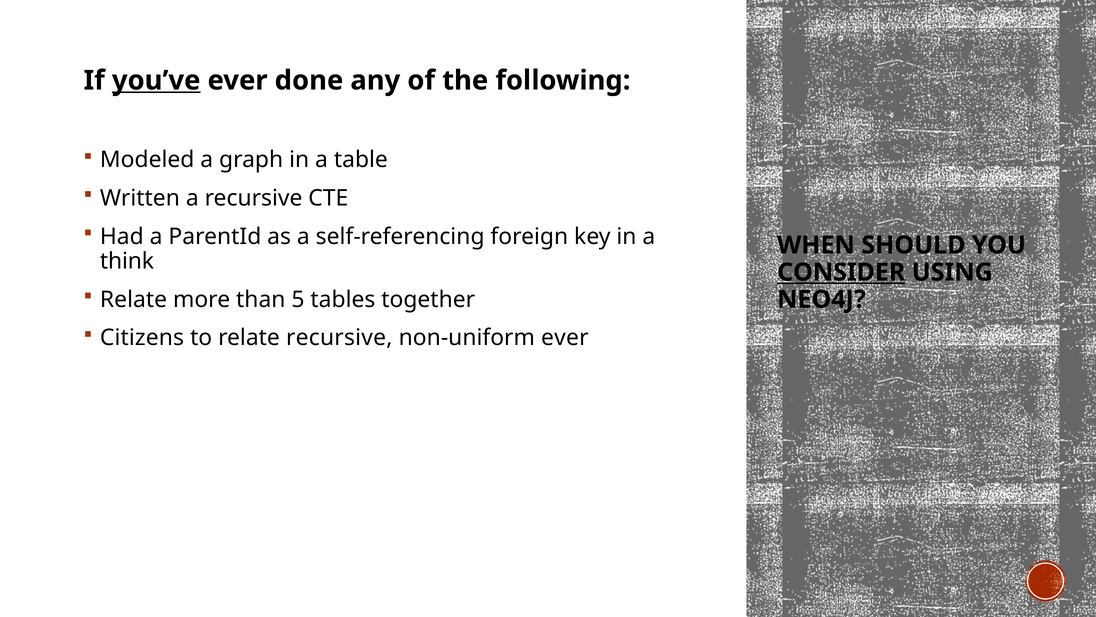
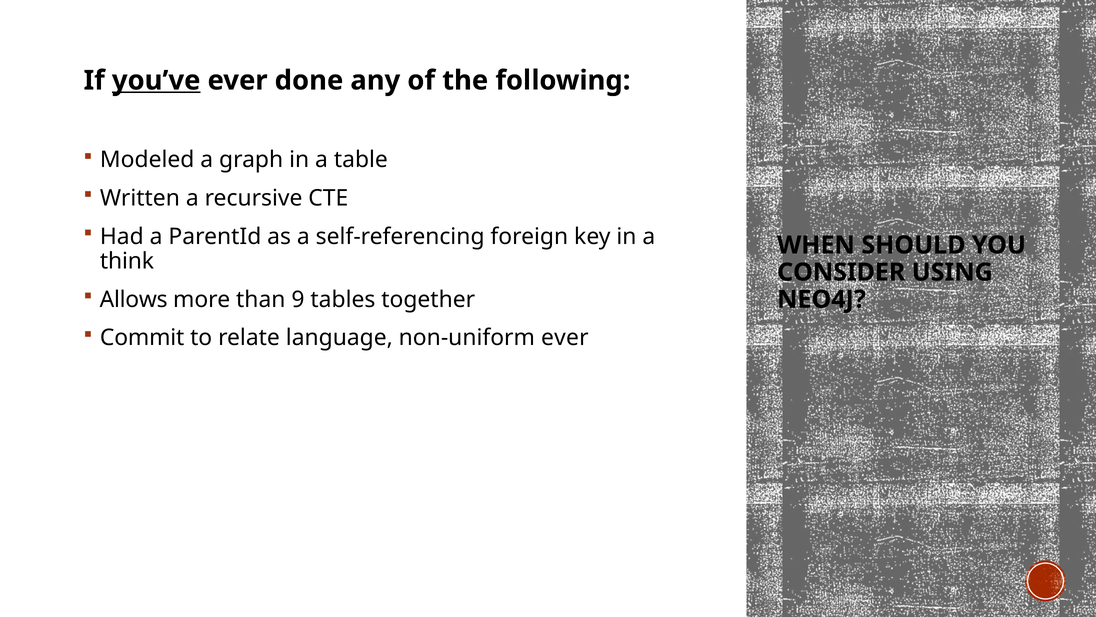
CONSIDER underline: present -> none
Relate at (134, 299): Relate -> Allows
5: 5 -> 9
Citizens: Citizens -> Commit
relate recursive: recursive -> language
